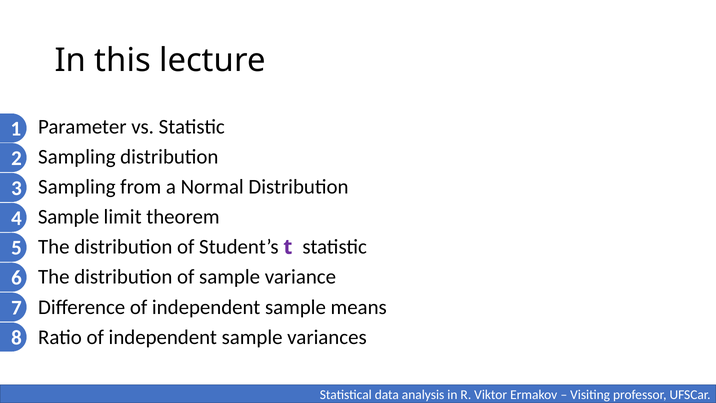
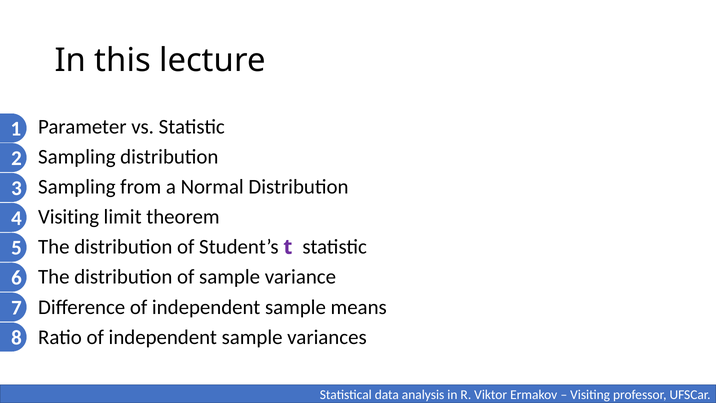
Sample at (69, 217): Sample -> Visiting
